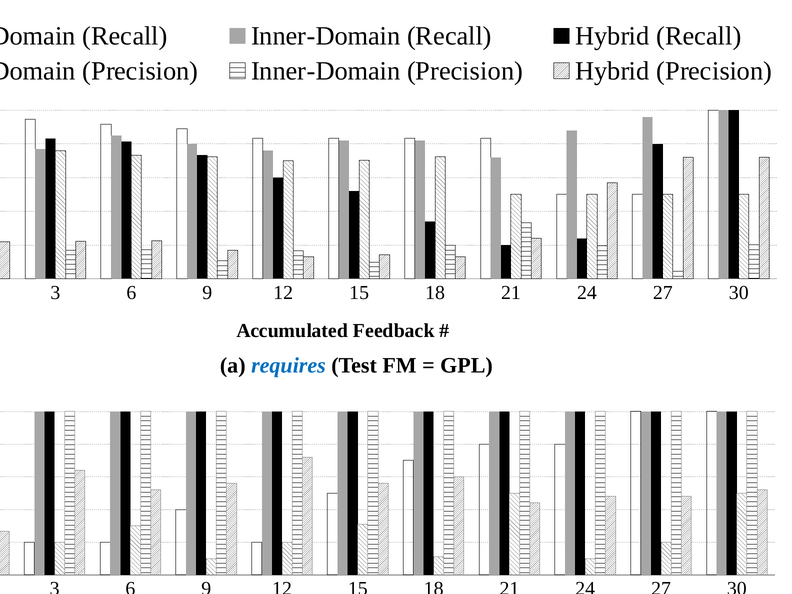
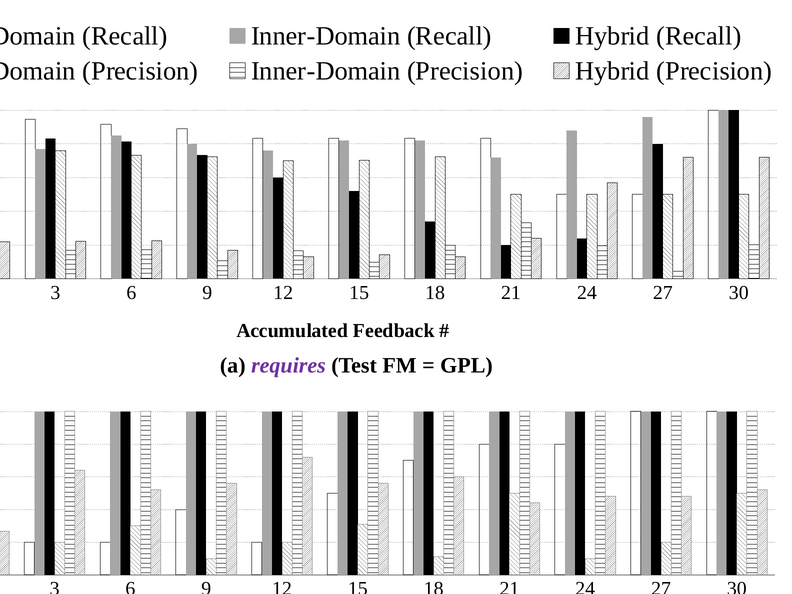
requires colour: blue -> purple
